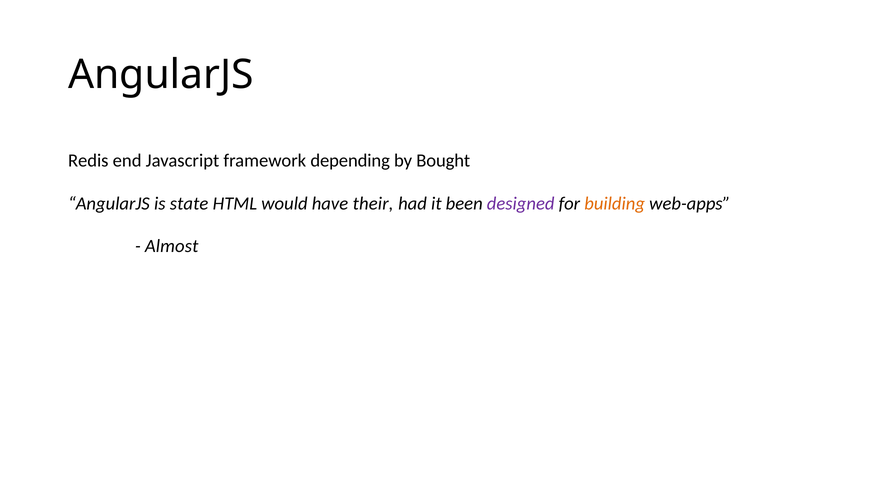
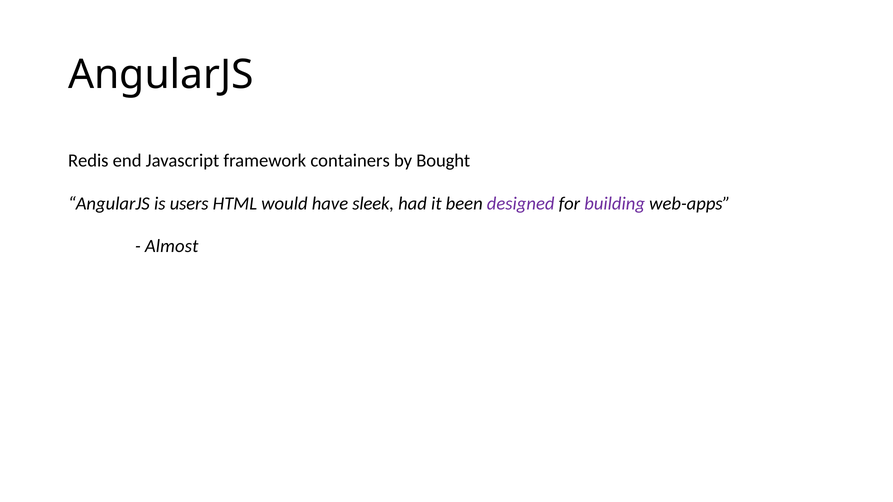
depending: depending -> containers
state: state -> users
their: their -> sleek
building colour: orange -> purple
